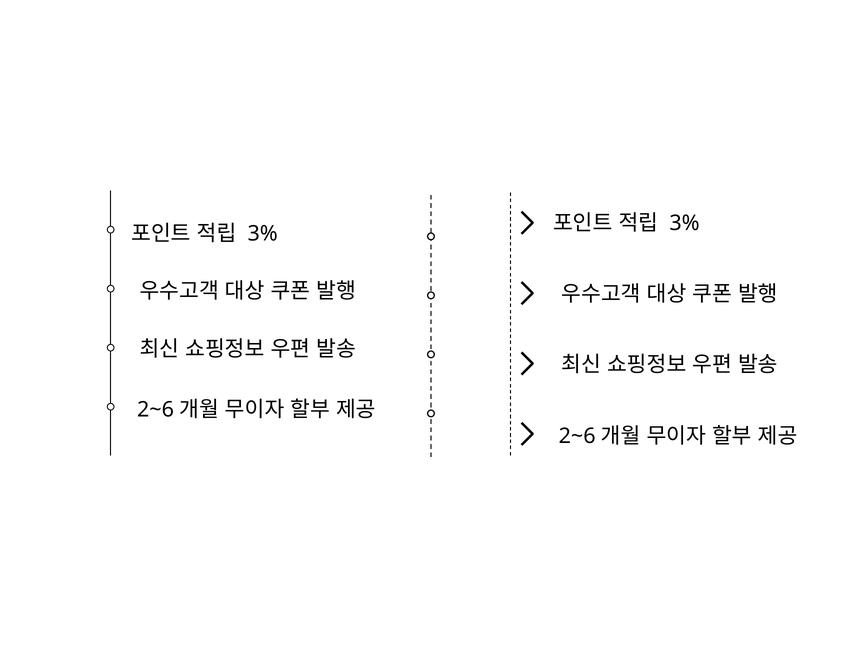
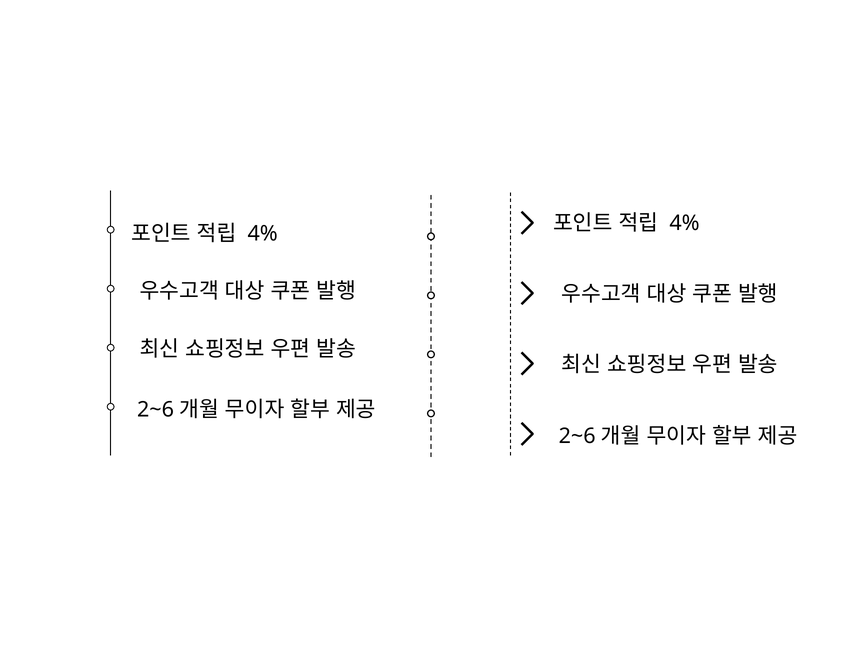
3% at (684, 223): 3% -> 4%
3% at (263, 234): 3% -> 4%
